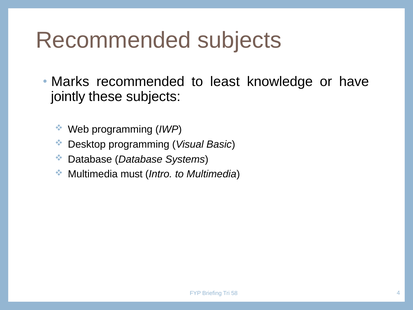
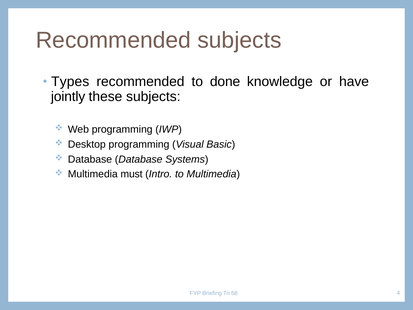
Marks: Marks -> Types
least: least -> done
